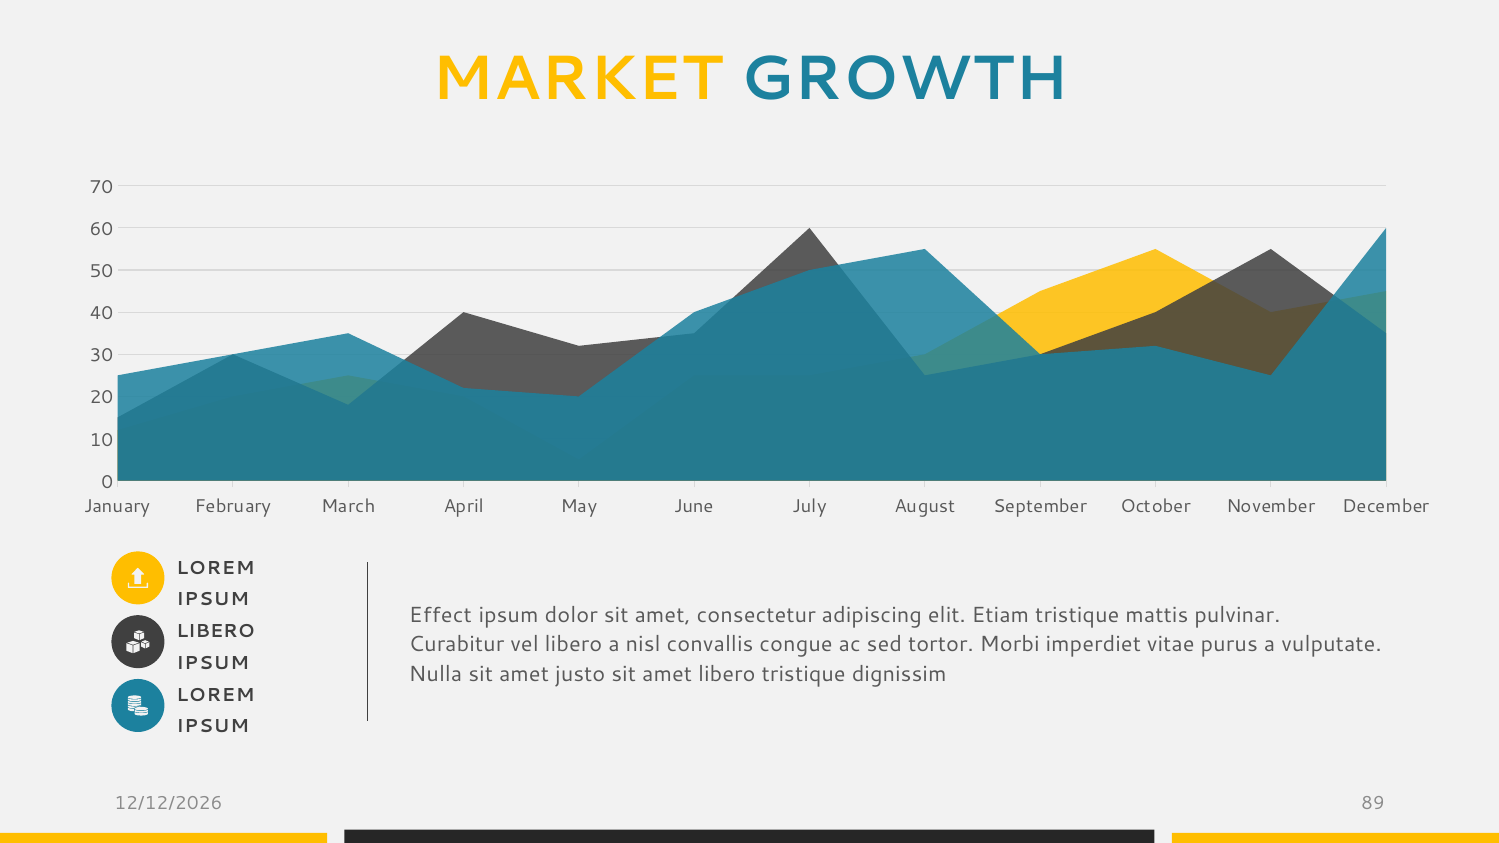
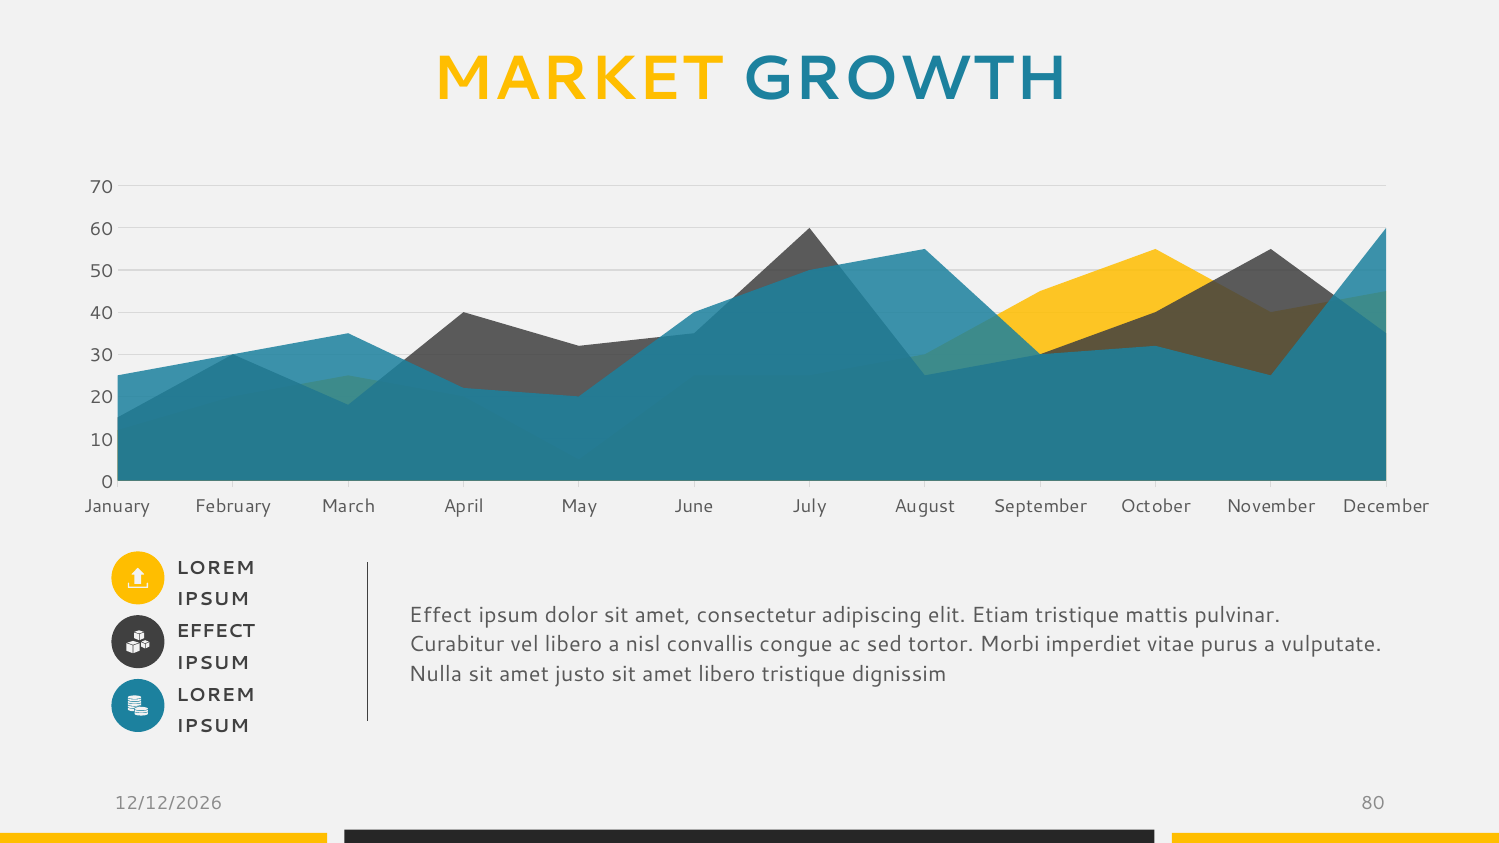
LIBERO at (216, 632): LIBERO -> EFFECT
89: 89 -> 80
